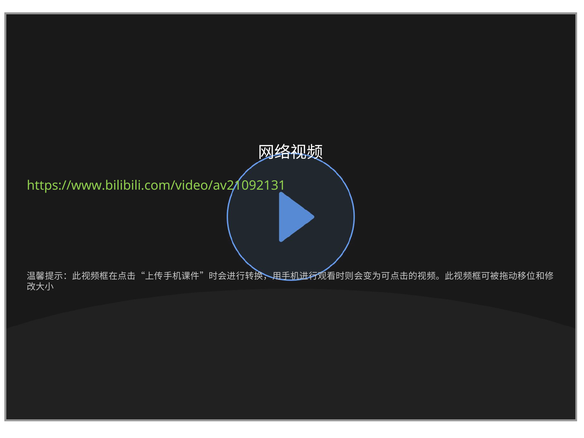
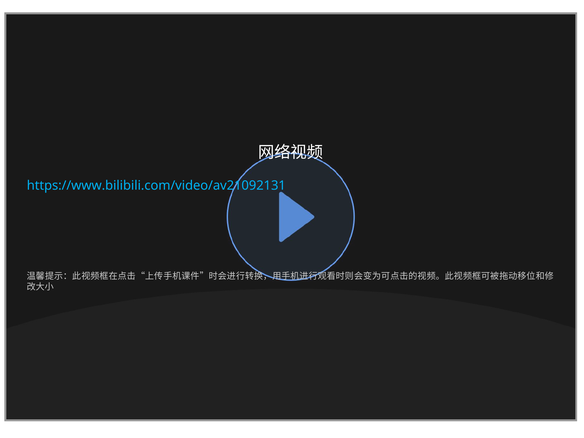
https://www.bilibili.com/video/av21092131 colour: light green -> light blue
